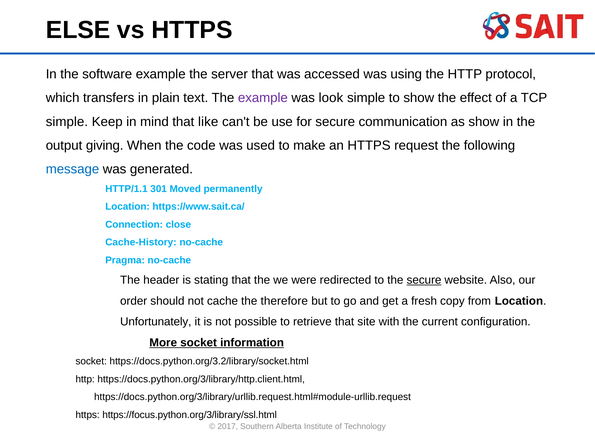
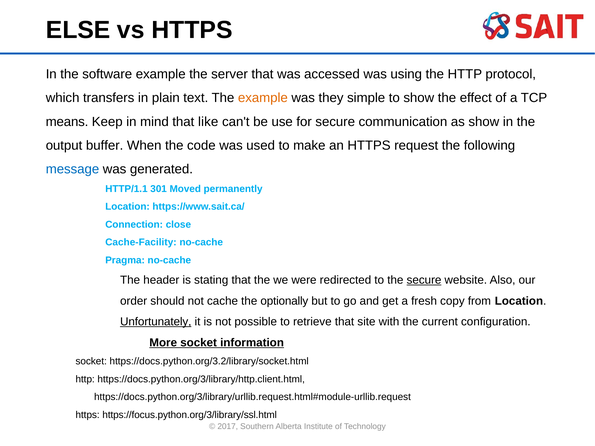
example at (263, 98) colour: purple -> orange
look: look -> they
simple at (67, 122): simple -> means
giving: giving -> buffer
Cache-History: Cache-History -> Cache-Facility
therefore: therefore -> optionally
Unfortunately underline: none -> present
